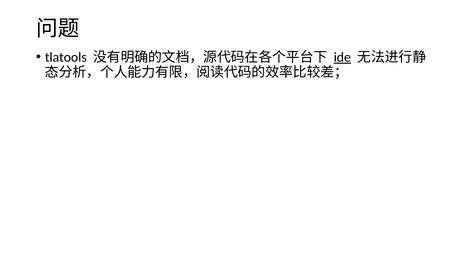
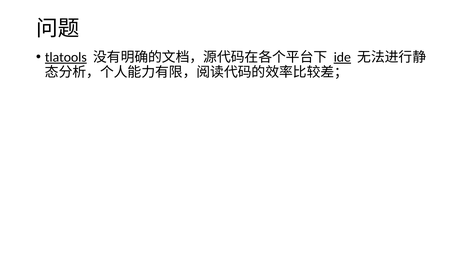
tlatools underline: none -> present
